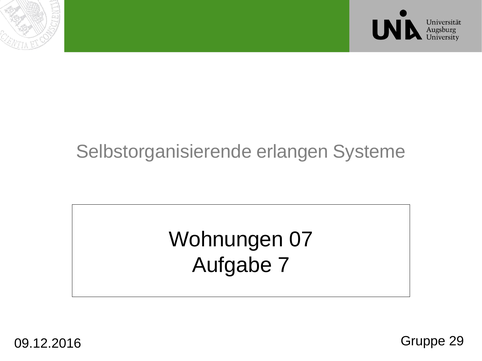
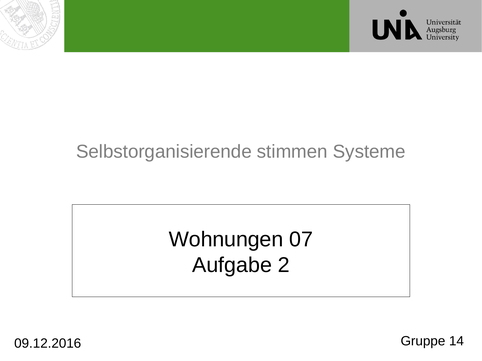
erlangen: erlangen -> stimmen
7: 7 -> 2
29: 29 -> 14
